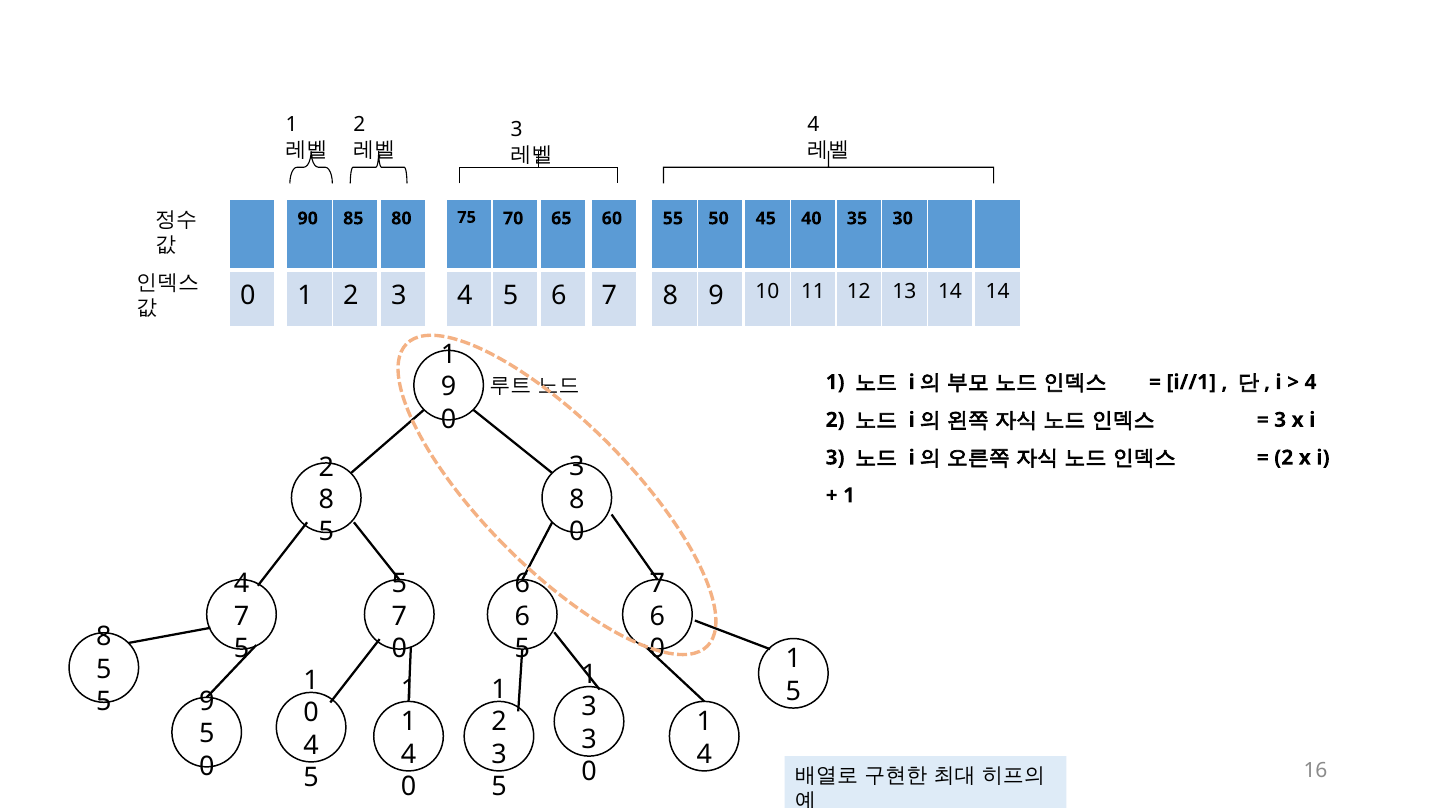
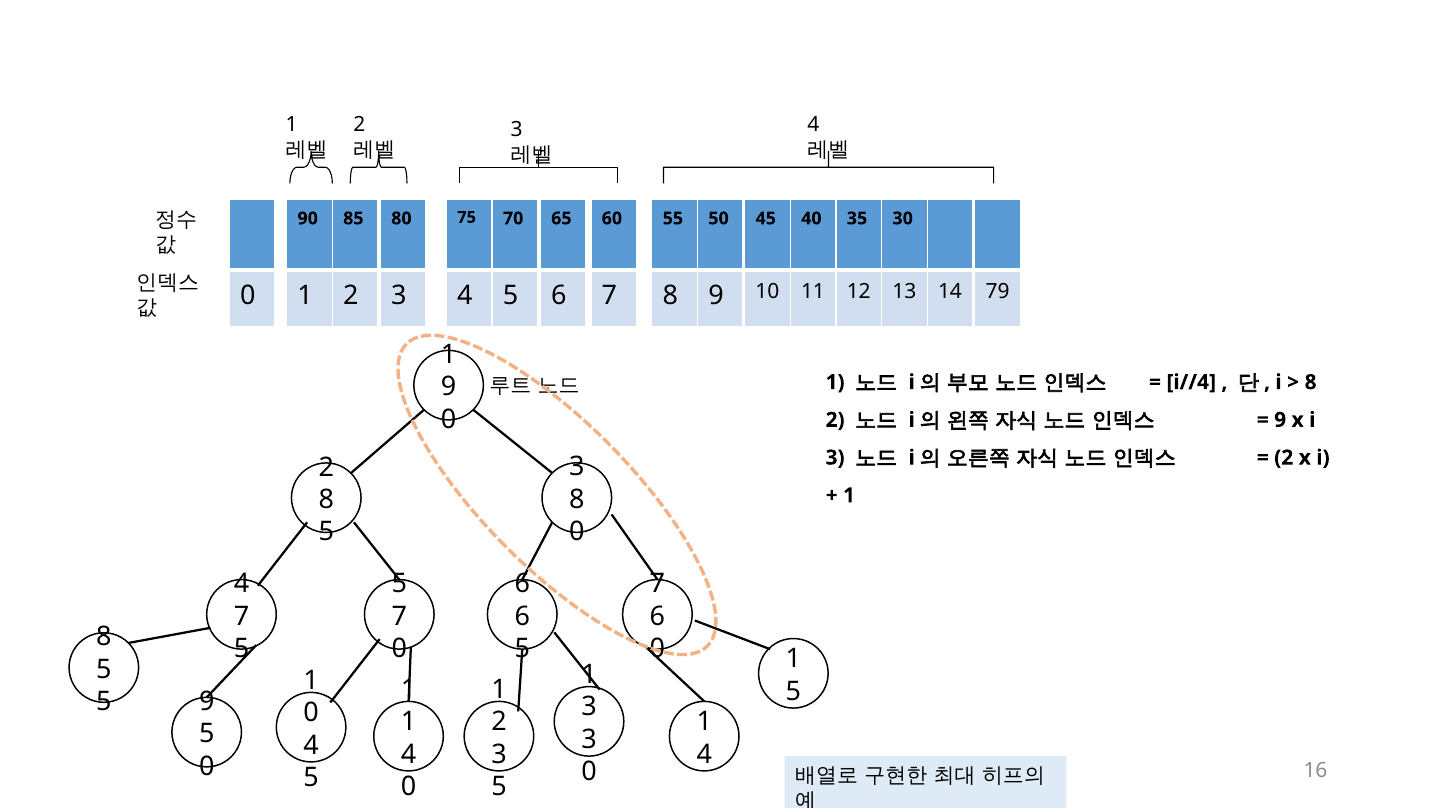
14 14: 14 -> 79
i//1: i//1 -> i//4
4 at (1311, 382): 4 -> 8
3 at (1280, 420): 3 -> 9
